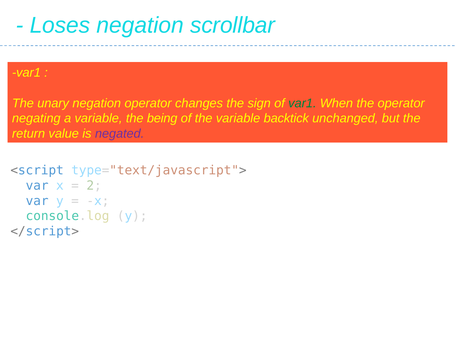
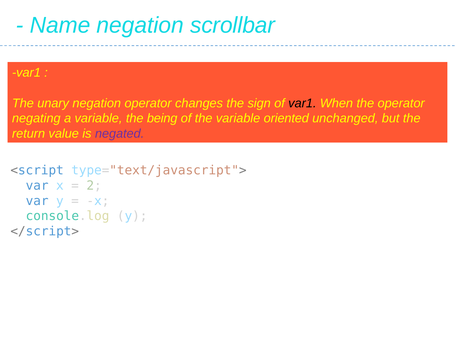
Loses: Loses -> Name
var1 at (302, 103) colour: green -> black
backtick: backtick -> oriented
